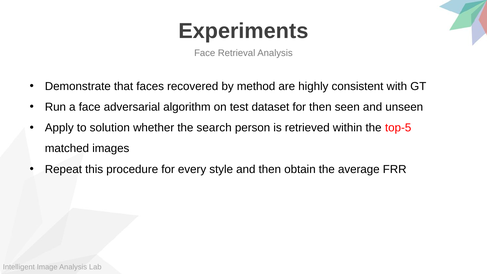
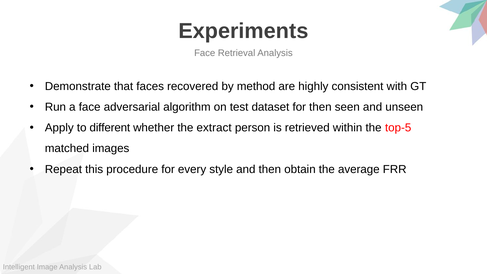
solution: solution -> different
search: search -> extract
